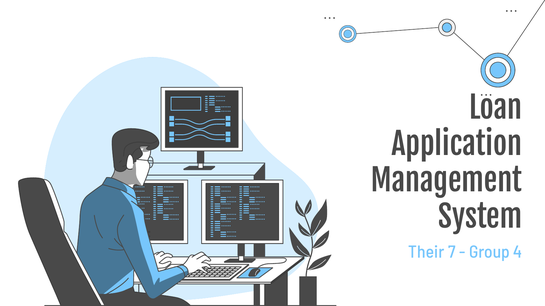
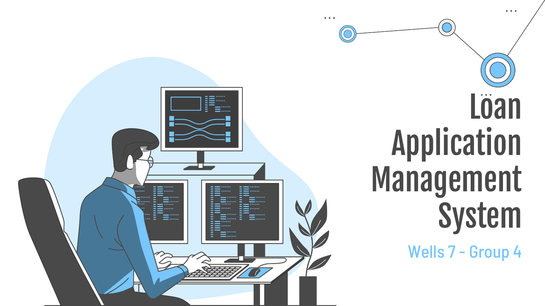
Their: Their -> Wells
